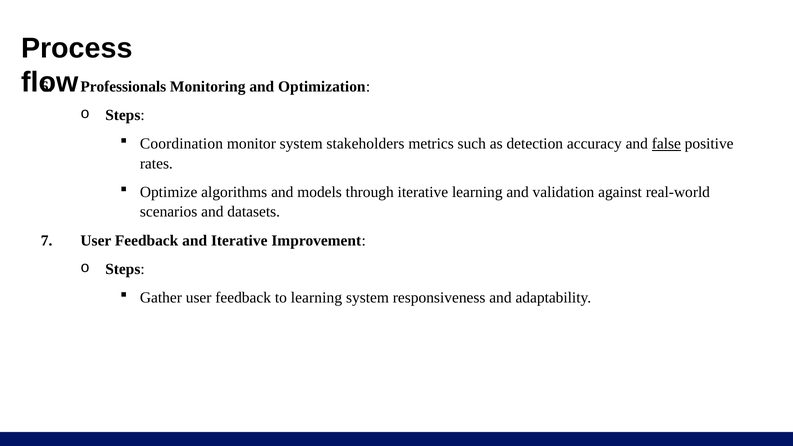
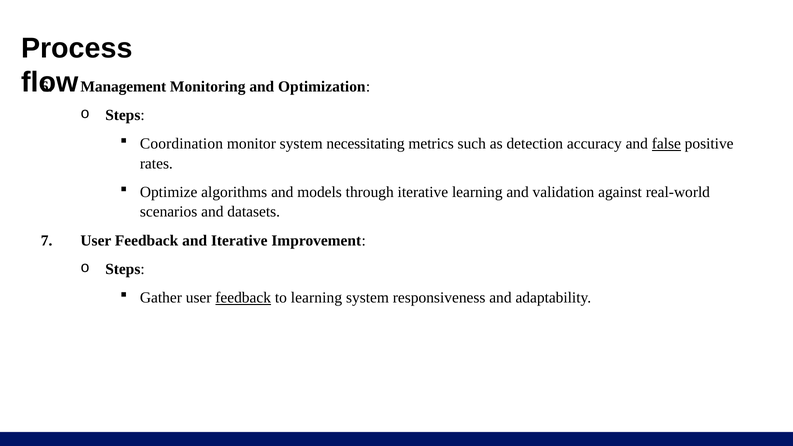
Professionals: Professionals -> Management
stakeholders: stakeholders -> necessitating
feedback at (243, 298) underline: none -> present
